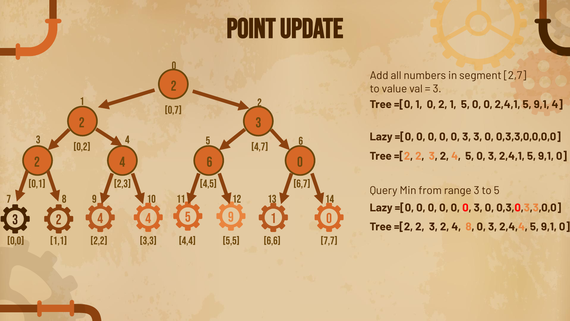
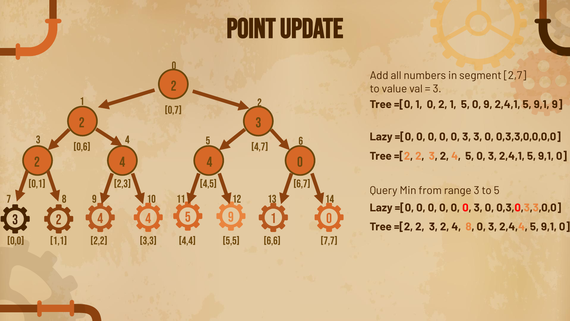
5 0 0: 0 -> 9
9,1 4: 4 -> 9
0,2: 0,2 -> 0,6
6 at (209, 162): 6 -> 4
